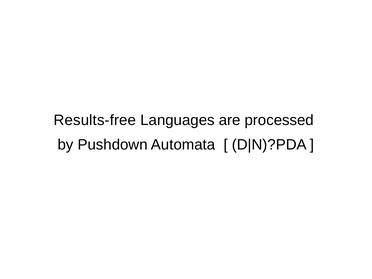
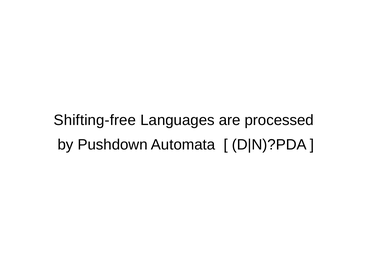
Results-free: Results-free -> Shifting-free
